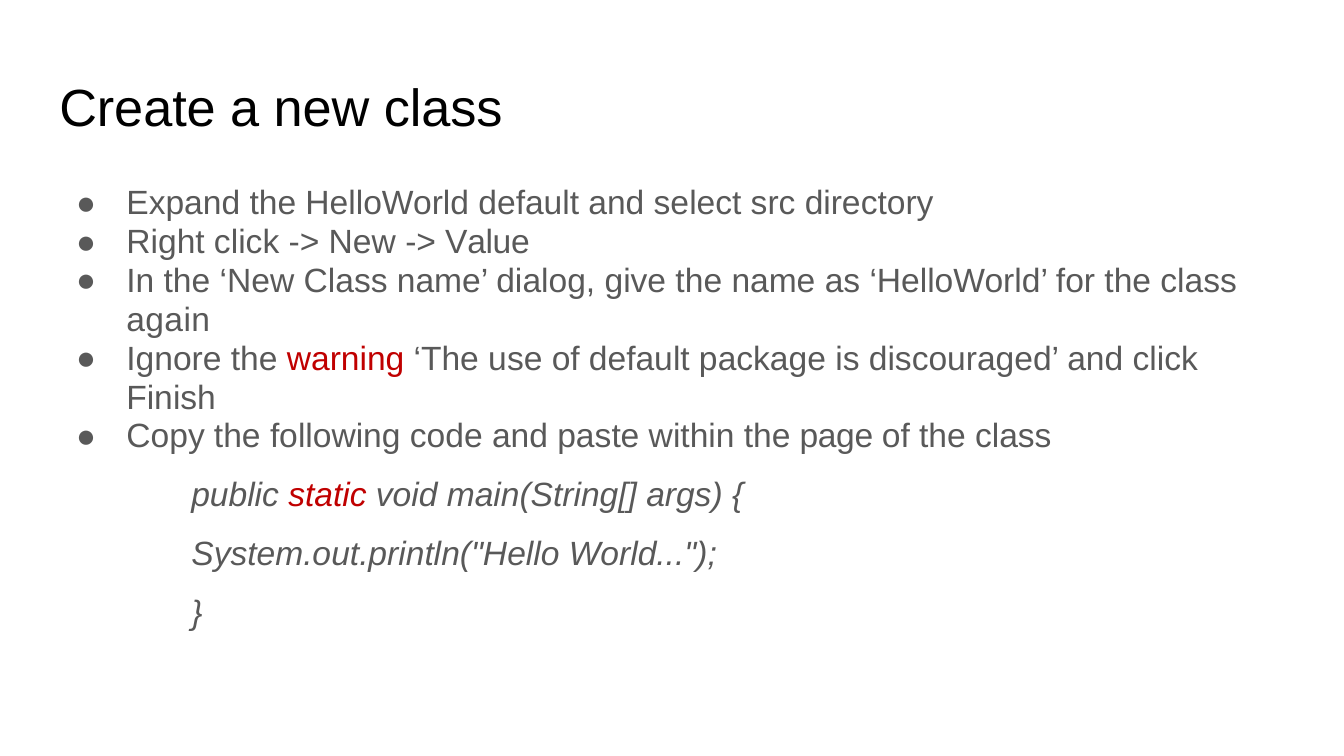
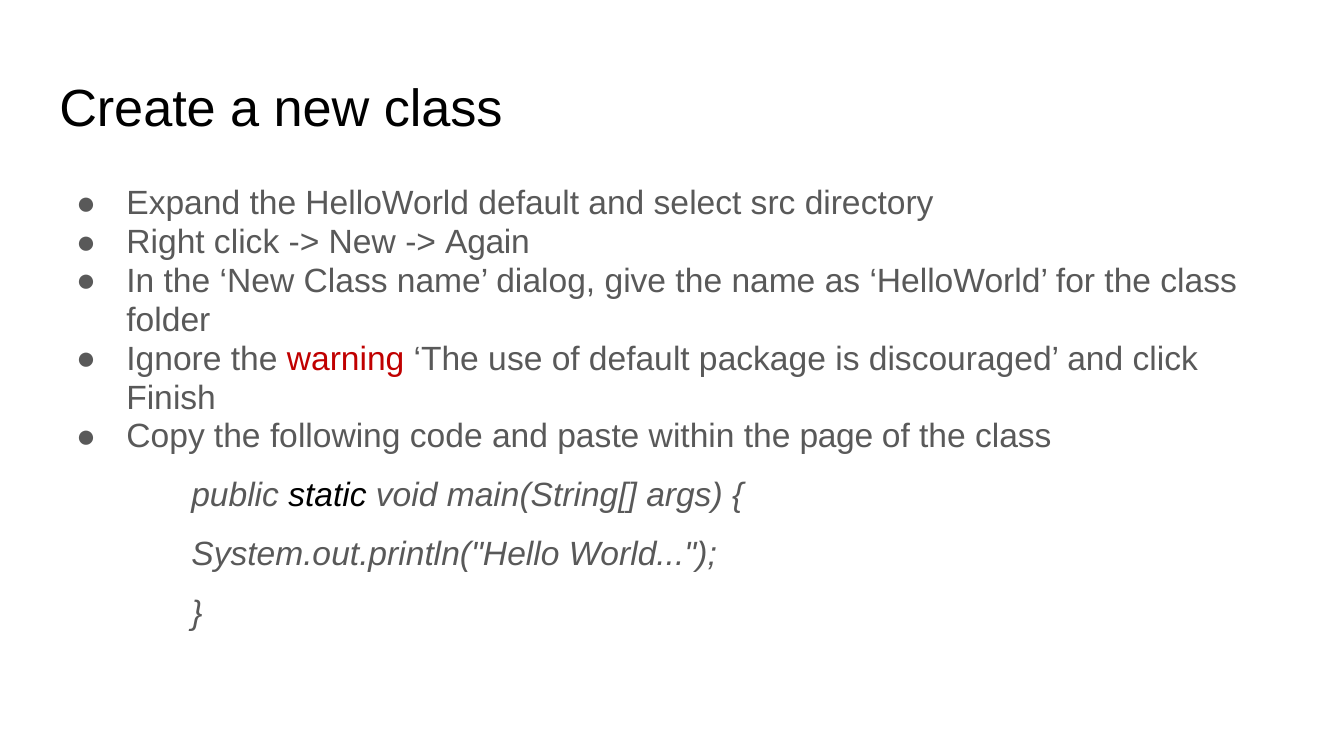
Value: Value -> Again
again: again -> folder
static colour: red -> black
